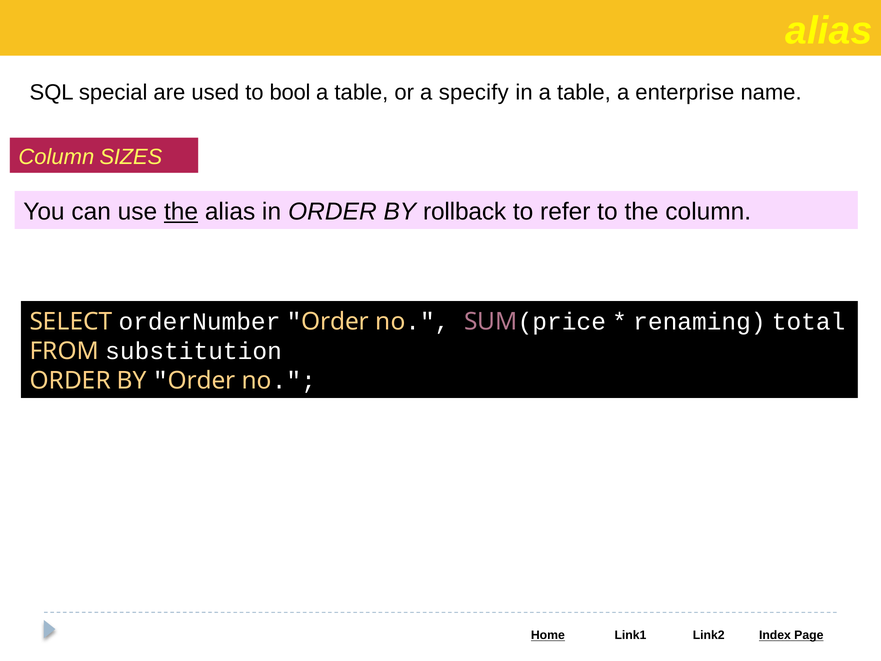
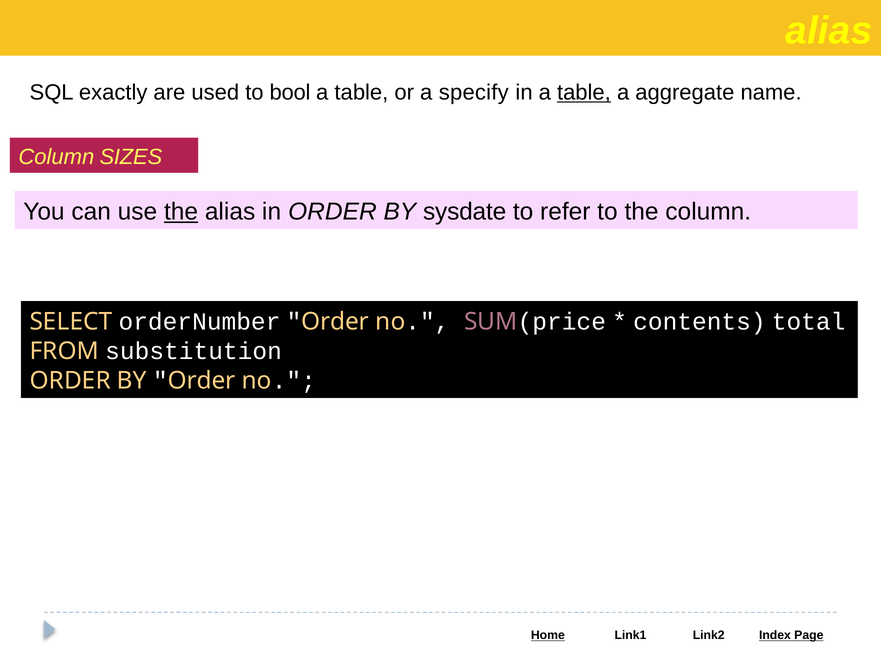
special: special -> exactly
table at (584, 92) underline: none -> present
enterprise: enterprise -> aggregate
rollback: rollback -> sysdate
renaming: renaming -> contents
